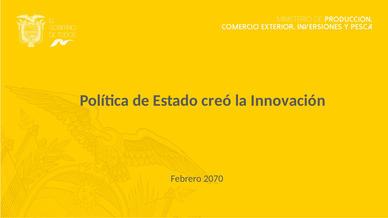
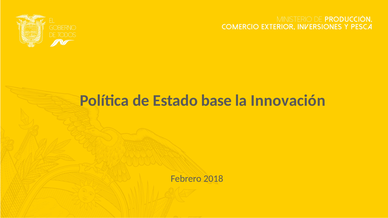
creó: creó -> base
2070: 2070 -> 2018
